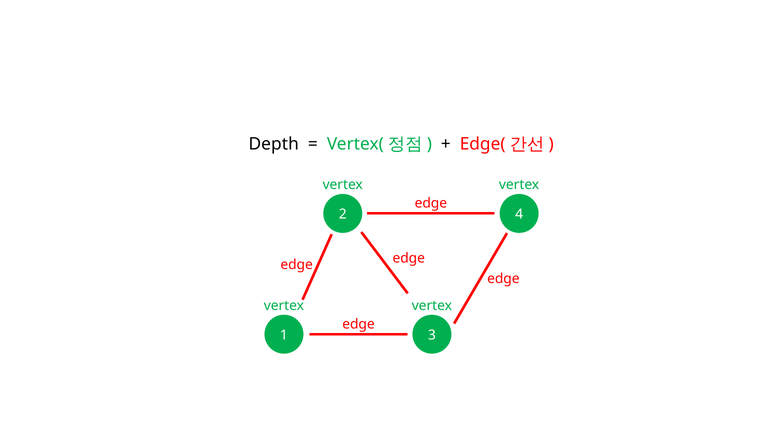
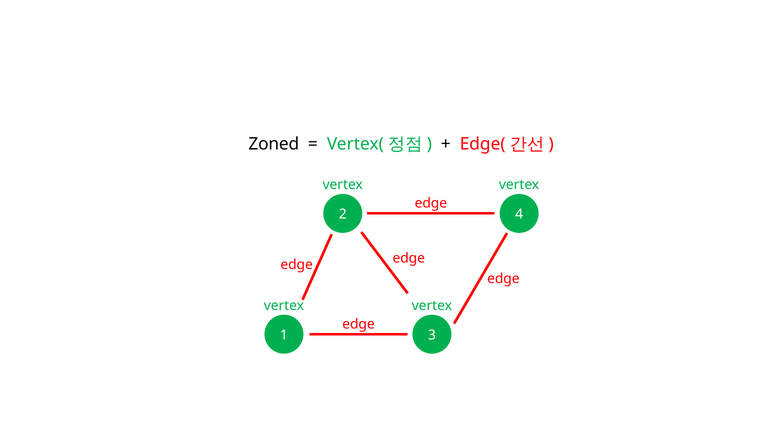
Depth: Depth -> Zoned
